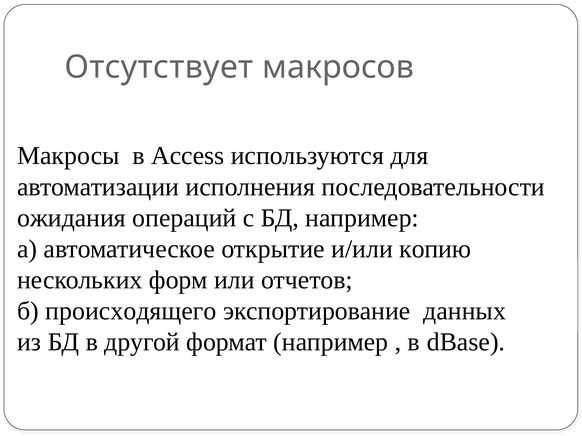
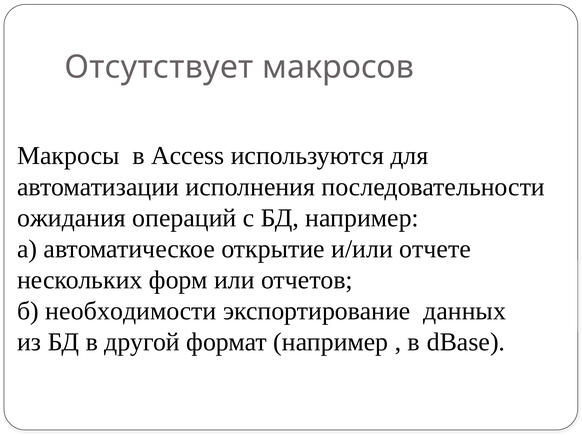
копию: копию -> отчете
происходящего: происходящего -> необходимости
